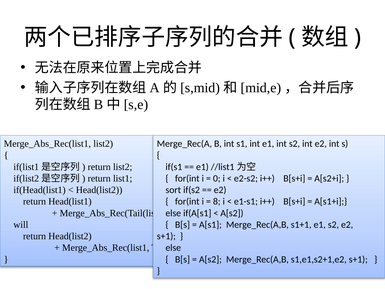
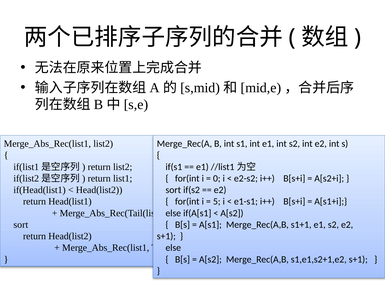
8: 8 -> 5
will at (21, 224): will -> sort
